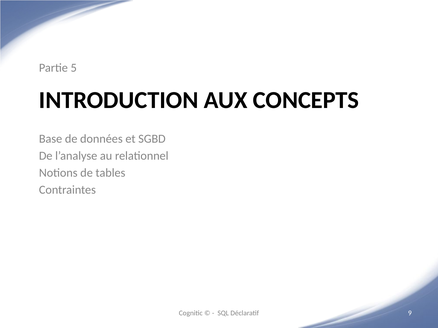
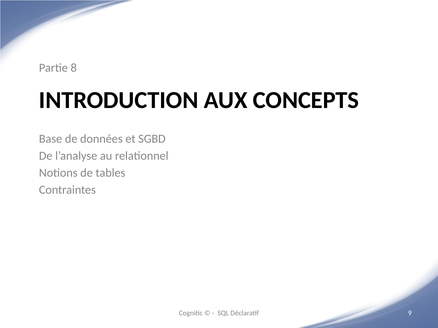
5: 5 -> 8
